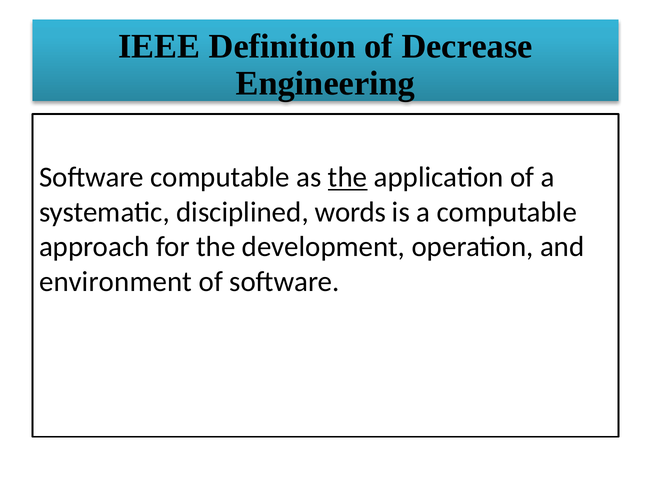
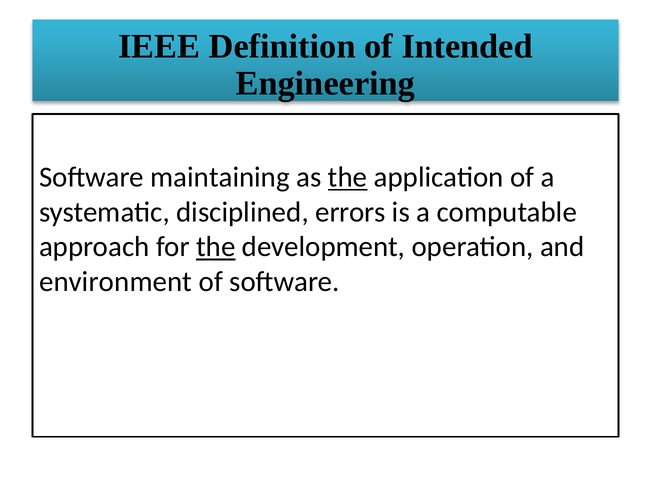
Decrease: Decrease -> Intended
Software computable: computable -> maintaining
words: words -> errors
the at (216, 247) underline: none -> present
